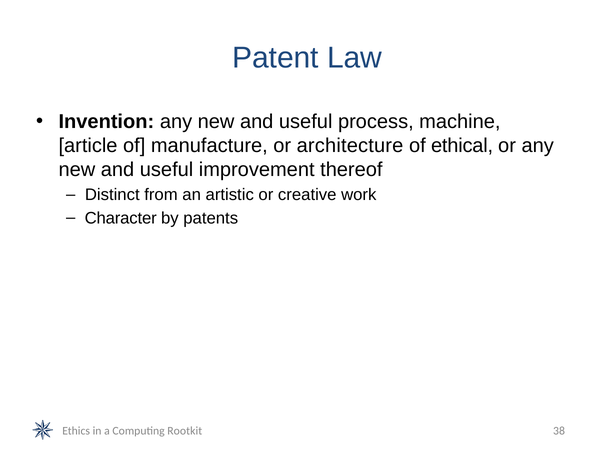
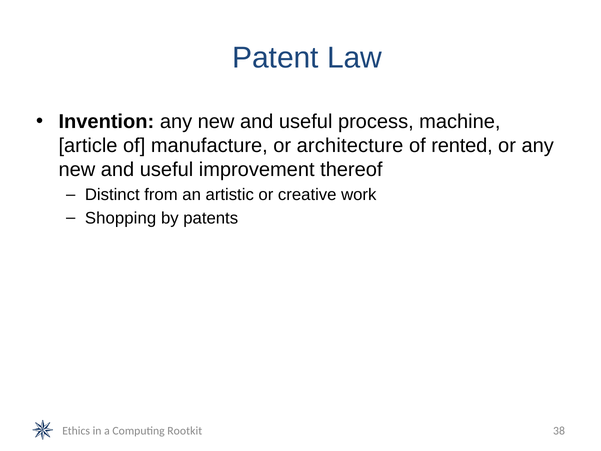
ethical: ethical -> rented
Character: Character -> Shopping
